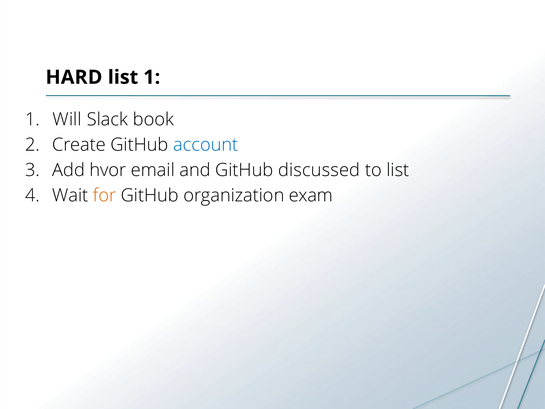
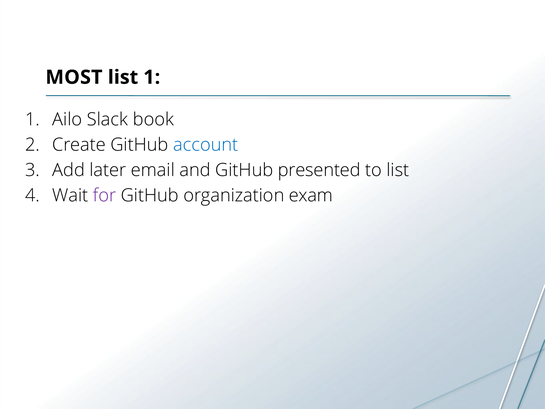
HARD: HARD -> MOST
Will: Will -> Ailo
hvor: hvor -> later
discussed: discussed -> presented
for colour: orange -> purple
